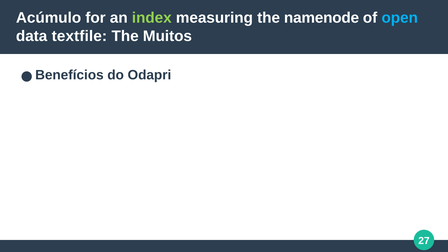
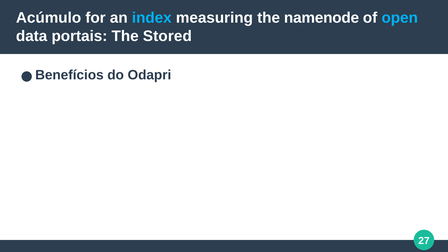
index colour: light green -> light blue
textfile: textfile -> portais
Muitos: Muitos -> Stored
